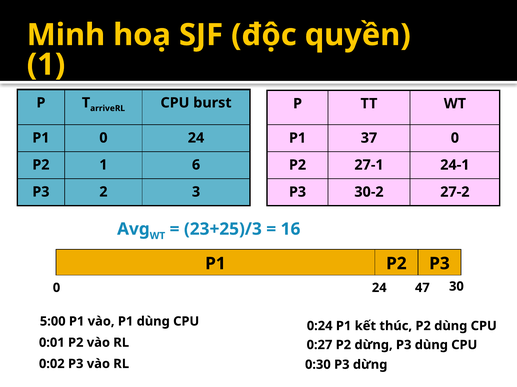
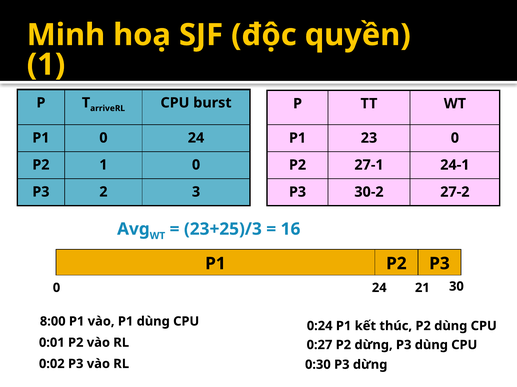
37: 37 -> 23
1 6: 6 -> 0
47: 47 -> 21
5:00: 5:00 -> 8:00
